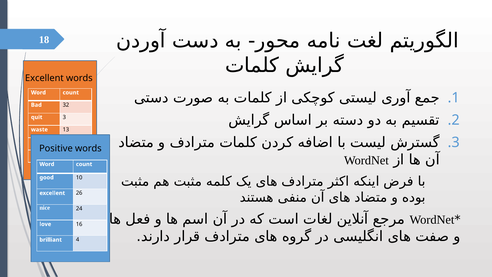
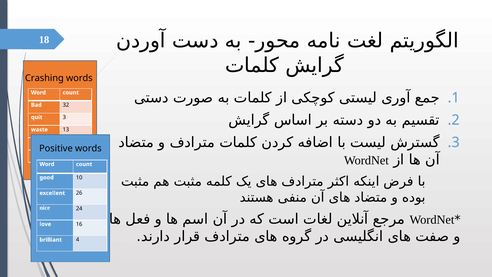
Excellent at (44, 78): Excellent -> Crashing
